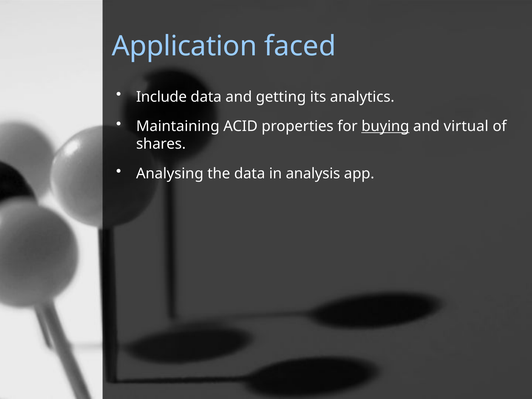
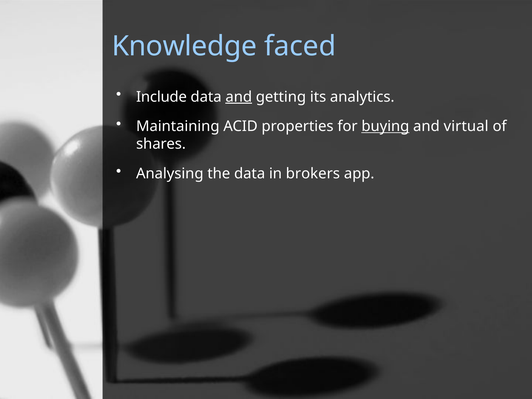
Application: Application -> Knowledge
and at (239, 97) underline: none -> present
analysis: analysis -> brokers
